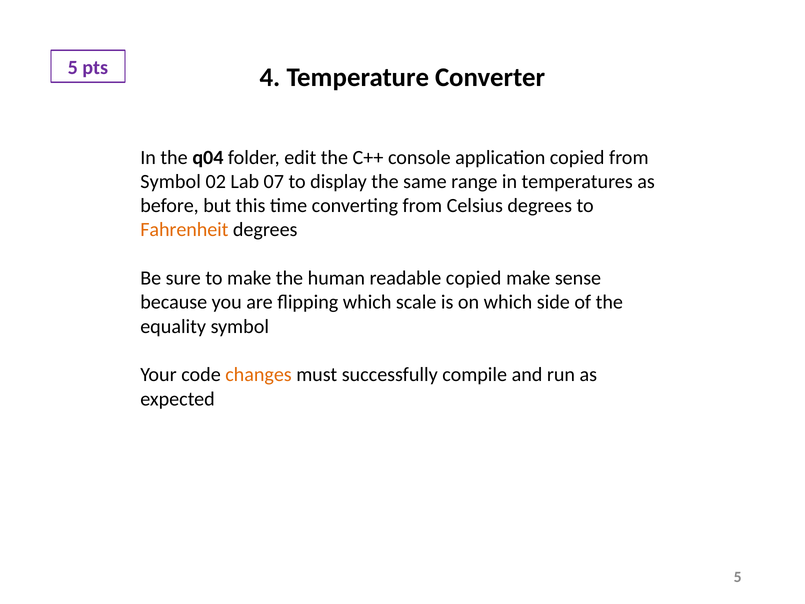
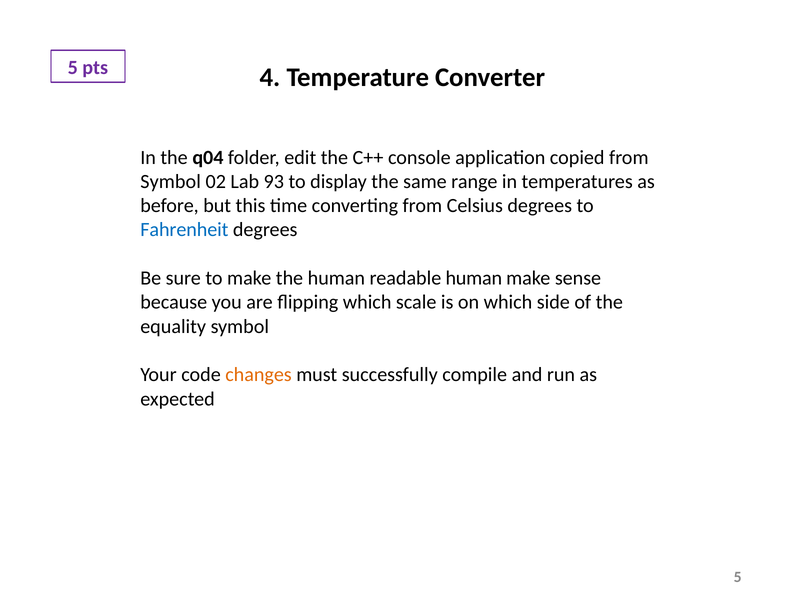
07: 07 -> 93
Fahrenheit colour: orange -> blue
readable copied: copied -> human
